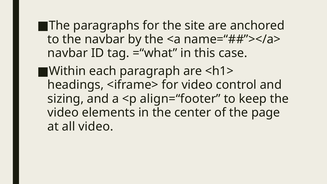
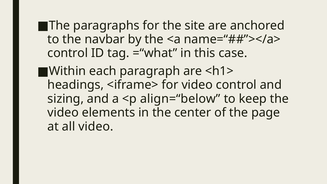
navbar at (68, 53): navbar -> control
align=“footer: align=“footer -> align=“below
